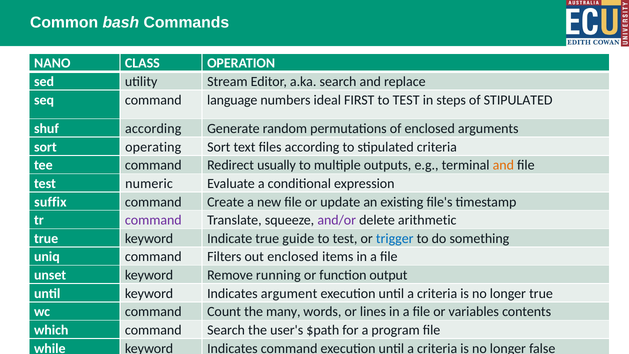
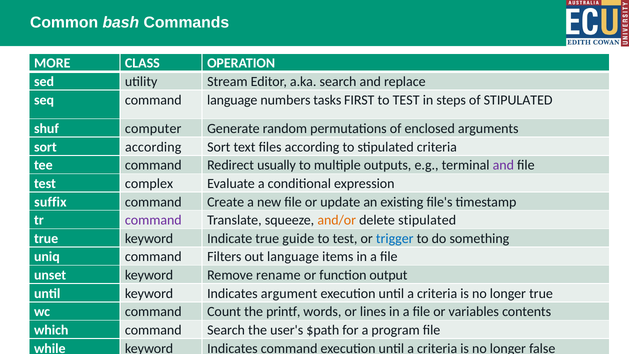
NANO: NANO -> MORE
ideal: ideal -> tasks
shuf according: according -> computer
sort operating: operating -> according
and at (503, 165) colour: orange -> purple
numeric: numeric -> complex
and/or colour: purple -> orange
delete arithmetic: arithmetic -> stipulated
out enclosed: enclosed -> language
running: running -> rename
many: many -> printf
